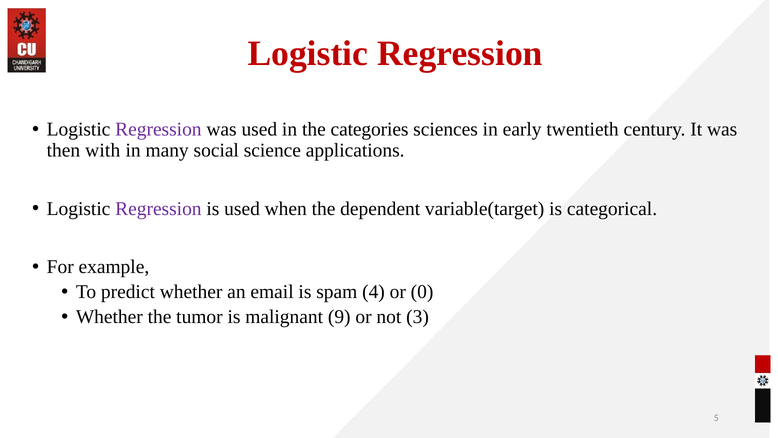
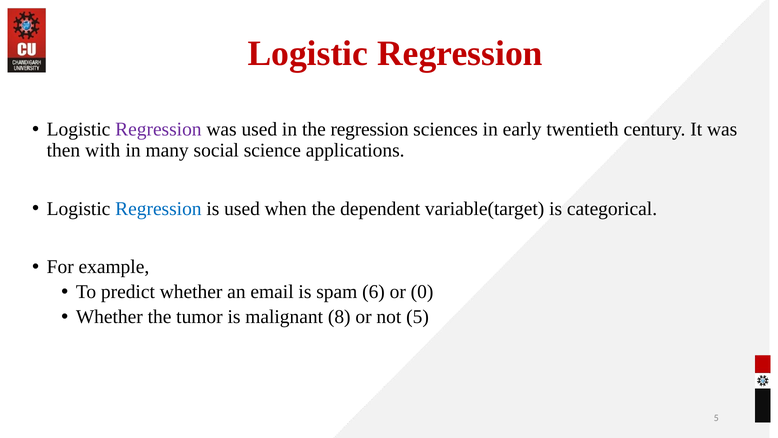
the categories: categories -> regression
Regression at (158, 208) colour: purple -> blue
4: 4 -> 6
9: 9 -> 8
not 3: 3 -> 5
